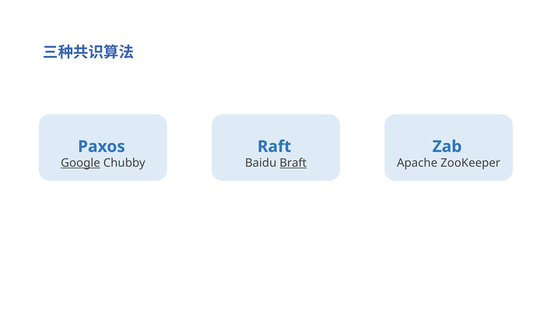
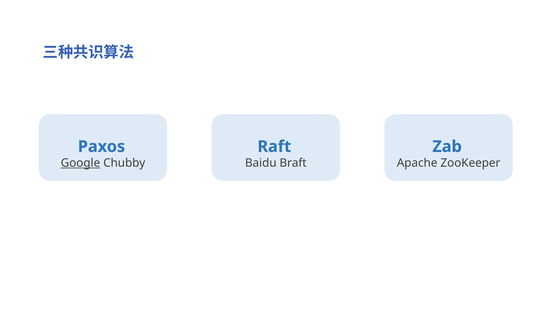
Braft underline: present -> none
